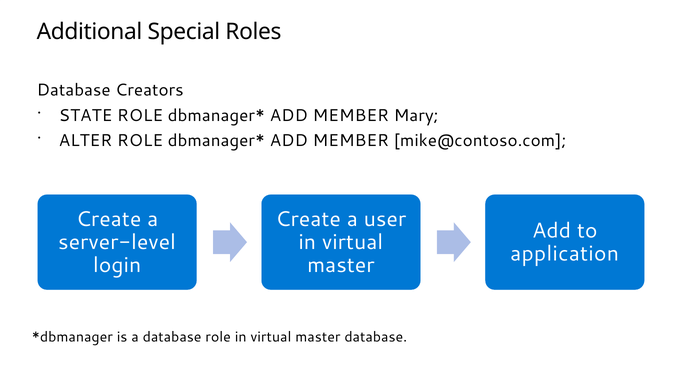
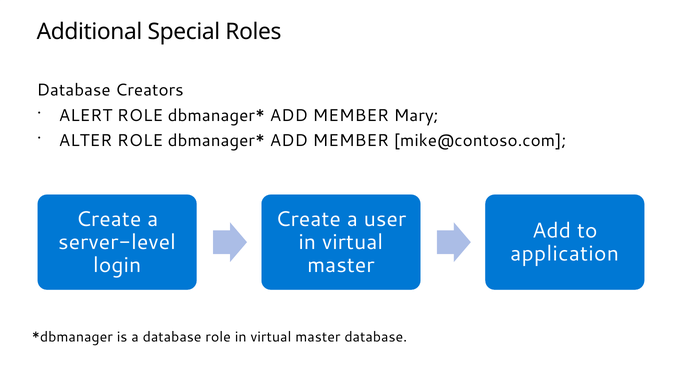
STATE: STATE -> ALERT
